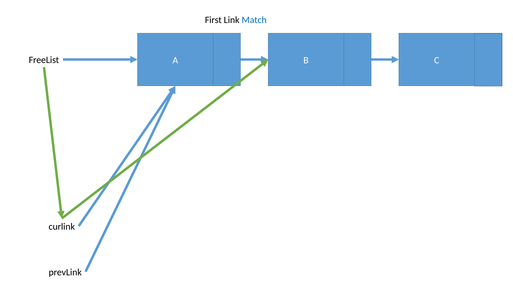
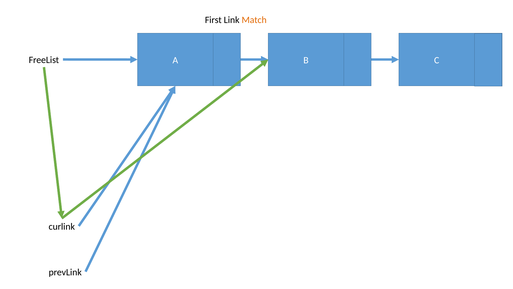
Match colour: blue -> orange
